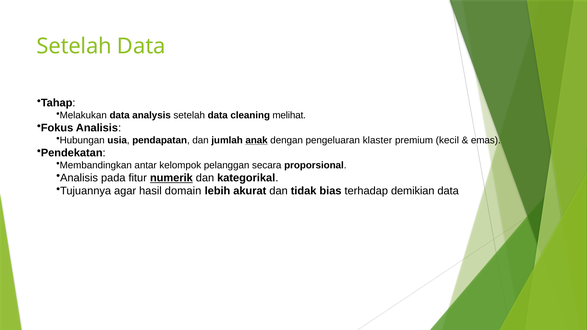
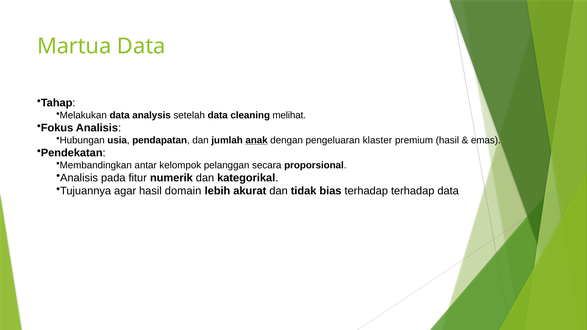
Setelah at (74, 46): Setelah -> Martua
premium kecil: kecil -> hasil
numerik underline: present -> none
terhadap demikian: demikian -> terhadap
